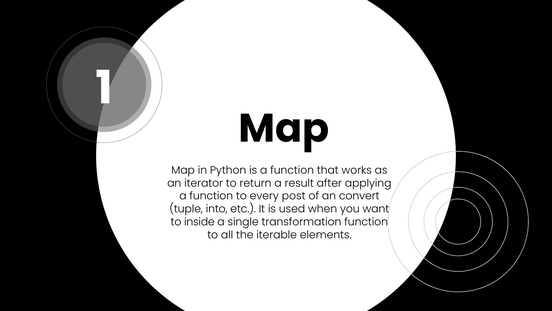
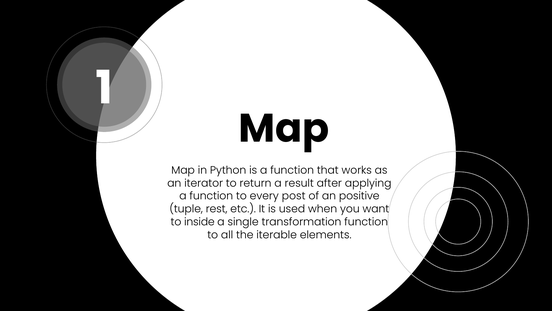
convert: convert -> positive
into: into -> rest
